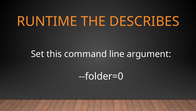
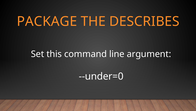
RUNTIME: RUNTIME -> PACKAGE
--folder=0: --folder=0 -> --under=0
